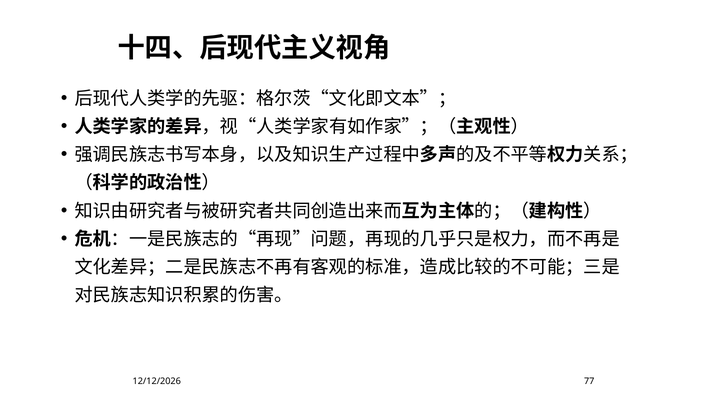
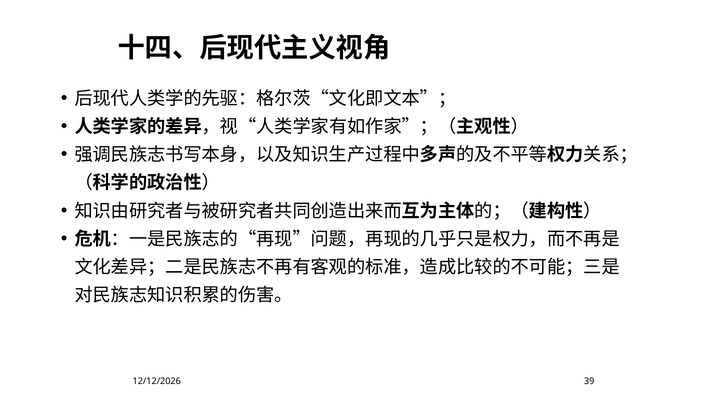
77: 77 -> 39
